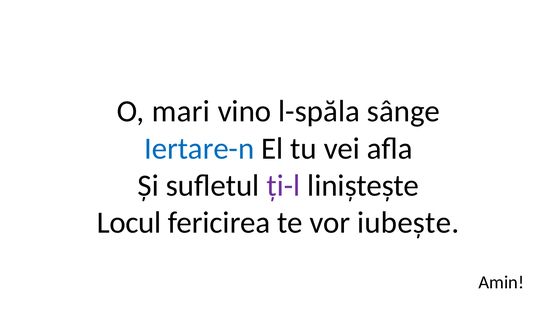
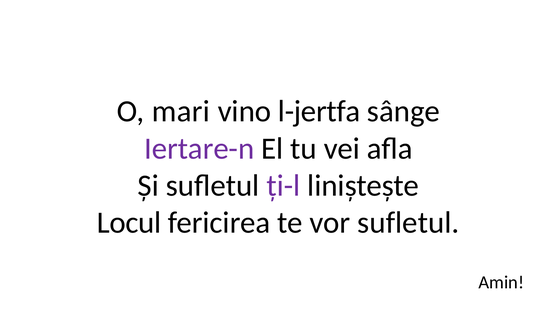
l-spăla: l-spăla -> l-jertfa
Iertare-n colour: blue -> purple
vor iubește: iubește -> sufletul
